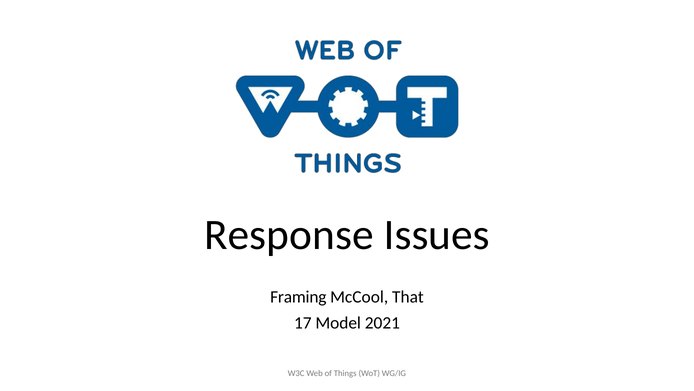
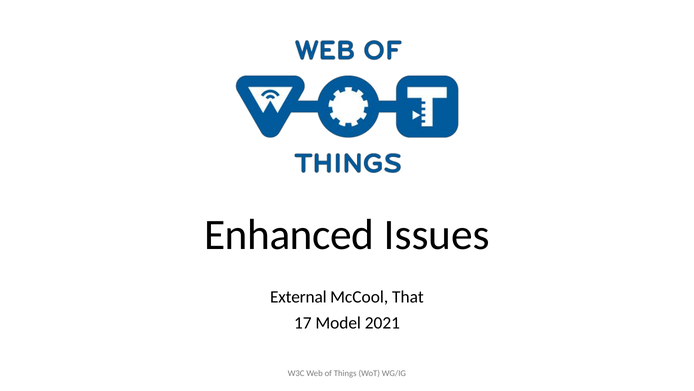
Response: Response -> Enhanced
Framing: Framing -> External
